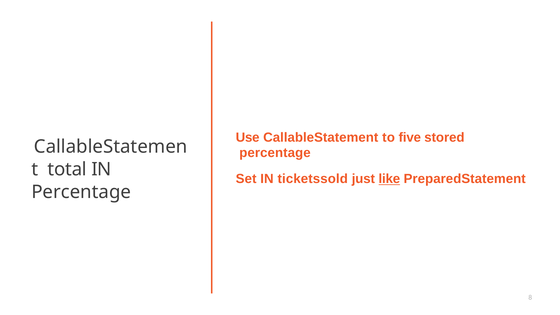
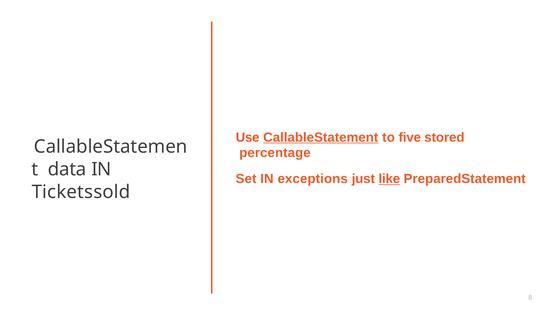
CallableStatement underline: none -> present
total: total -> data
ticketssold: ticketssold -> exceptions
Percentage at (81, 192): Percentage -> Ticketssold
